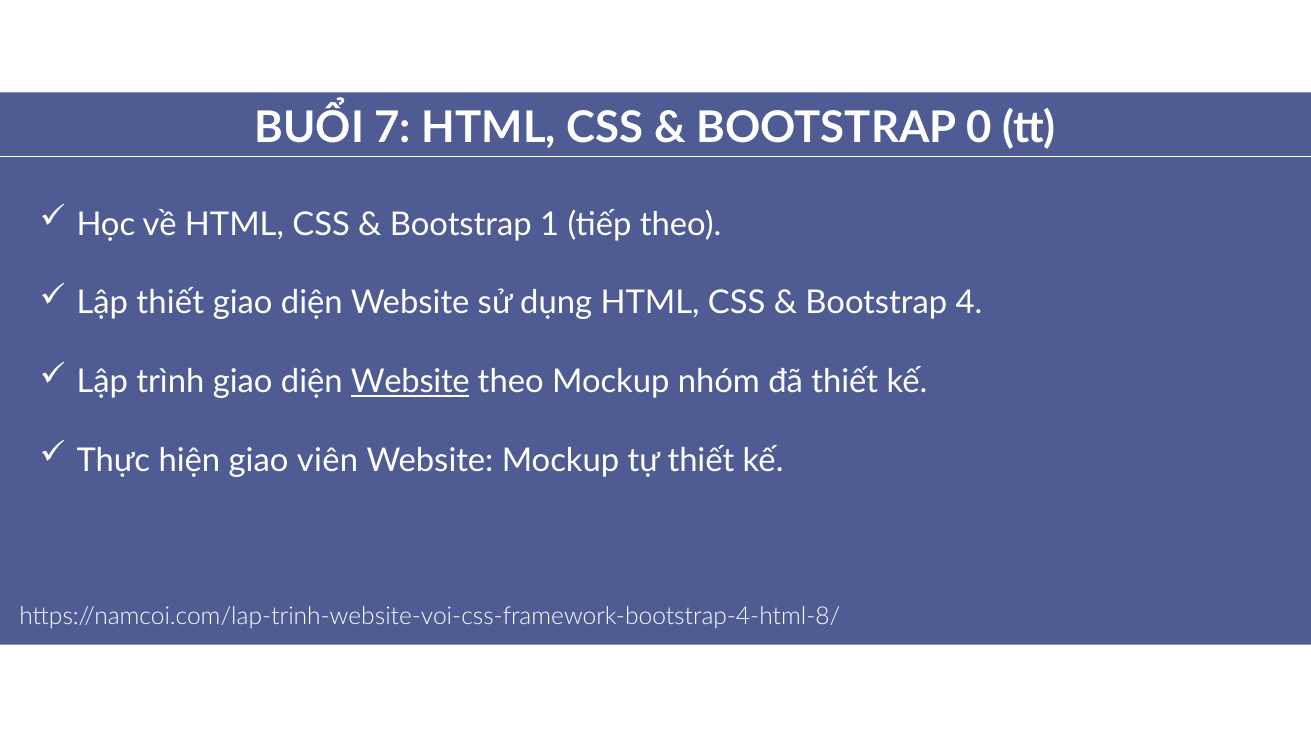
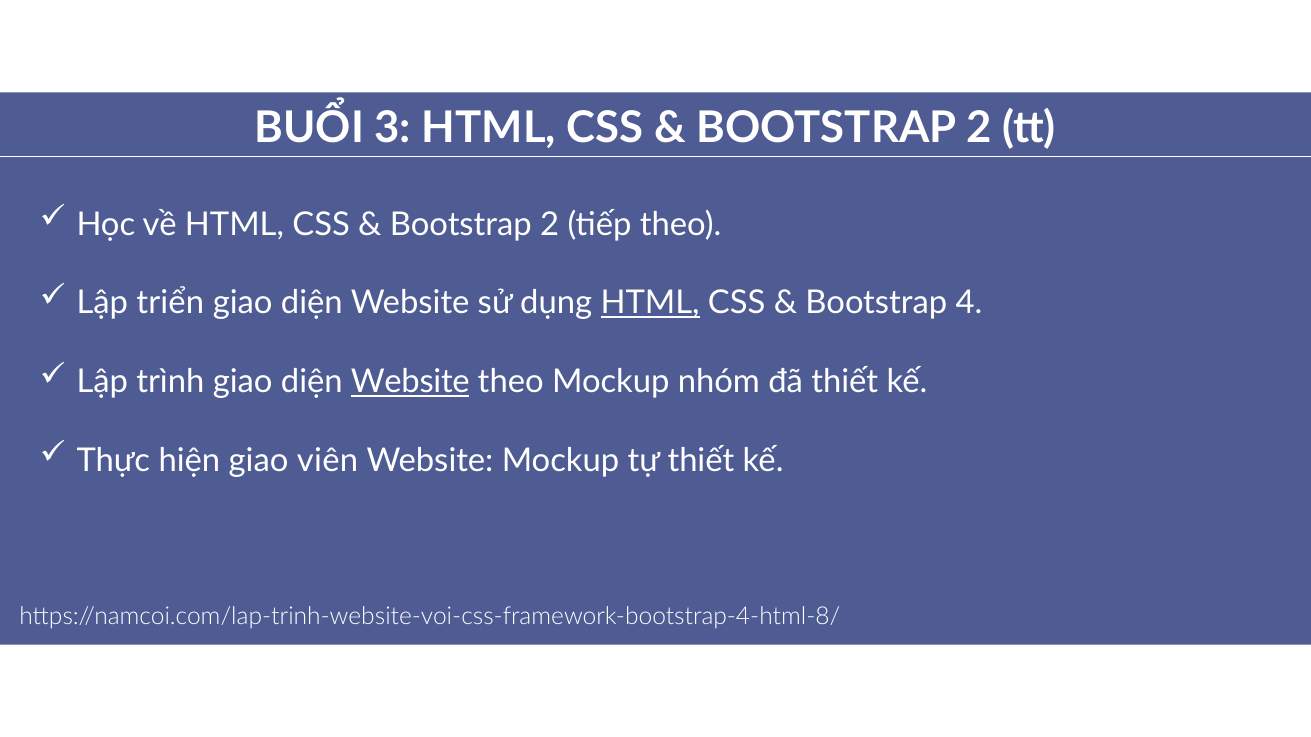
7: 7 -> 3
0 at (979, 128): 0 -> 2
1 at (550, 224): 1 -> 2
Lập thiết: thiết -> triển
HTML at (650, 303) underline: none -> present
